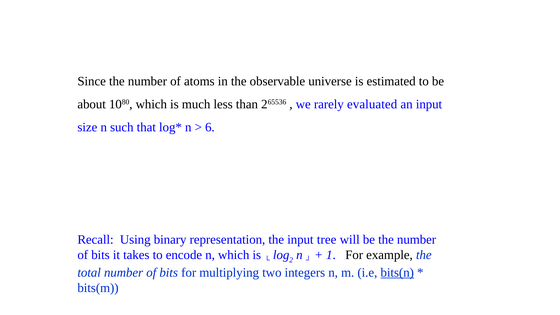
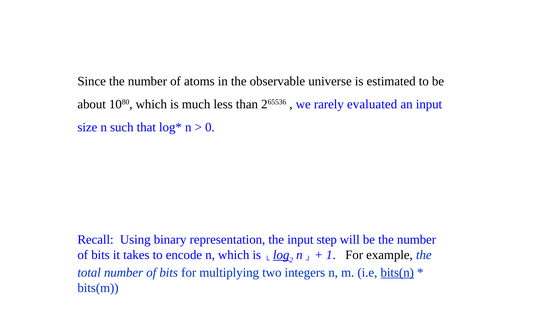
6: 6 -> 0
tree: tree -> step
log underline: none -> present
